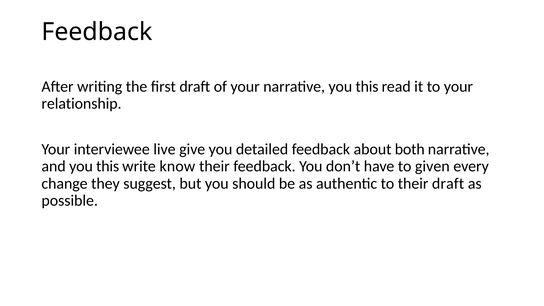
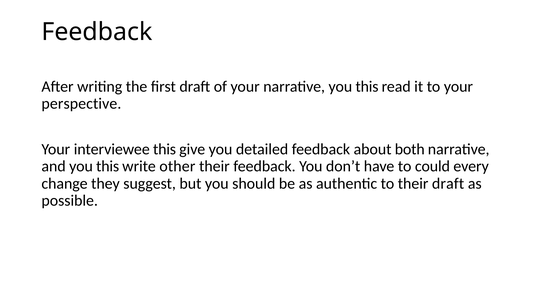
relationship: relationship -> perspective
interviewee live: live -> this
know: know -> other
given: given -> could
